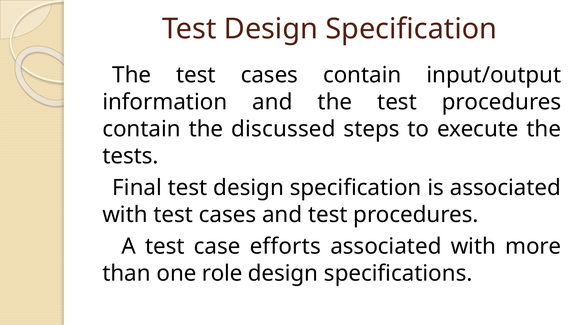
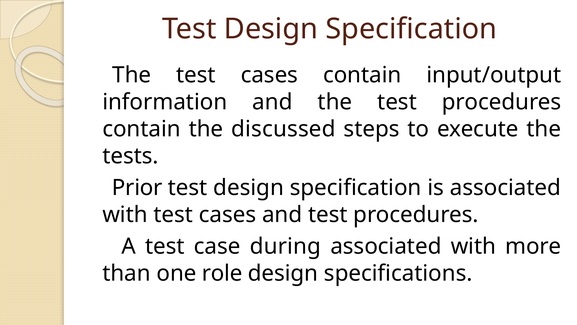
Final: Final -> Prior
efforts: efforts -> during
